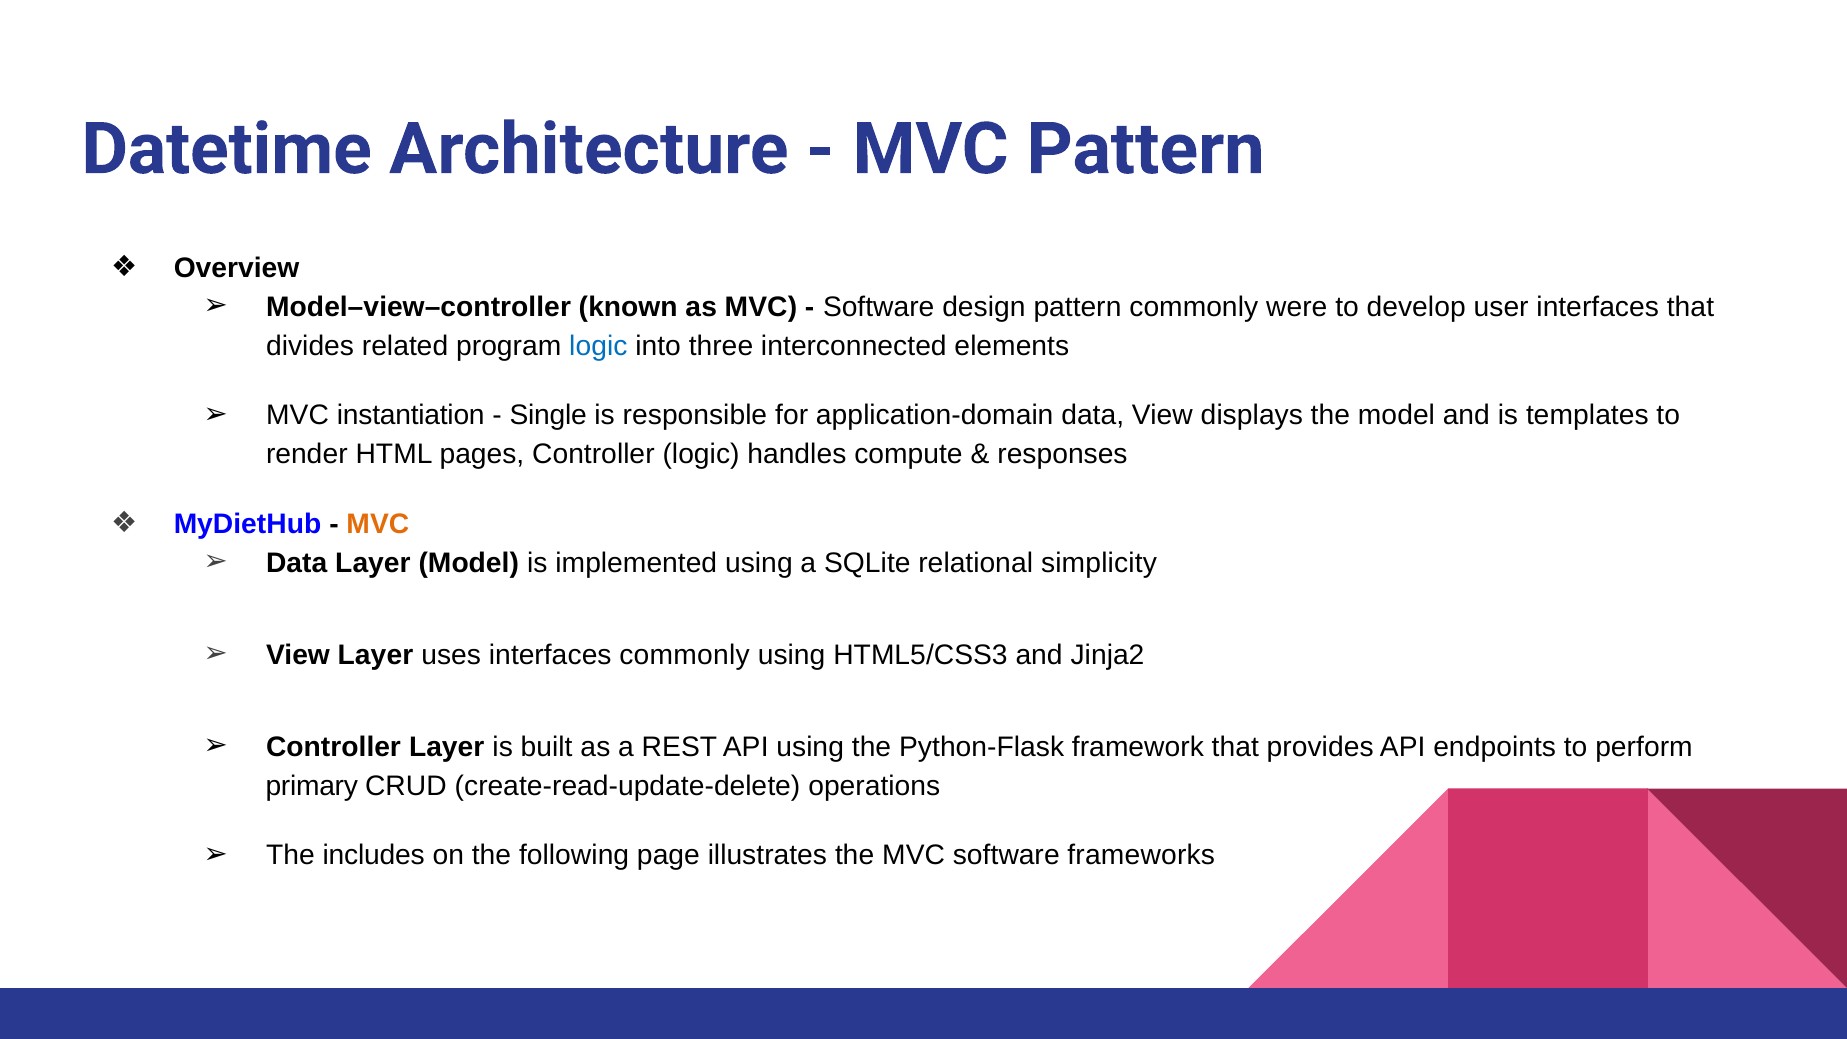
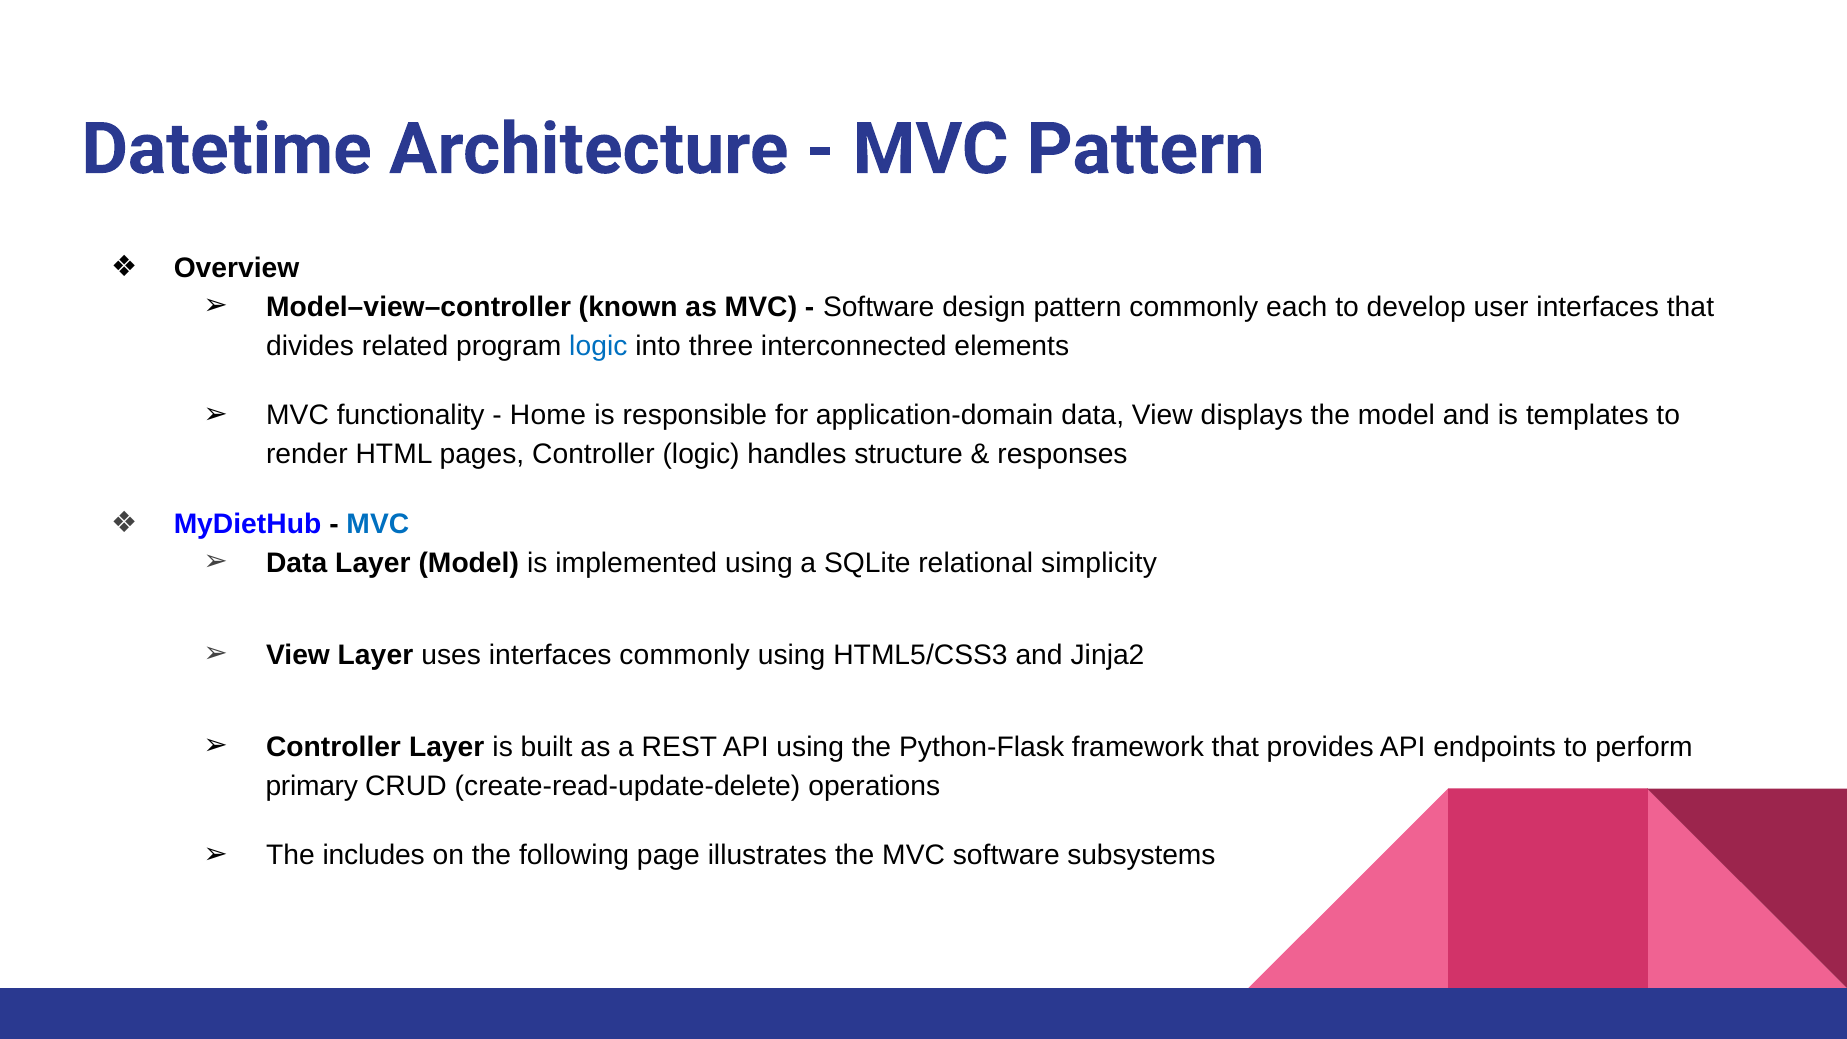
were: were -> each
instantiation: instantiation -> functionality
Single: Single -> Home
compute: compute -> structure
MVC at (378, 524) colour: orange -> blue
frameworks: frameworks -> subsystems
